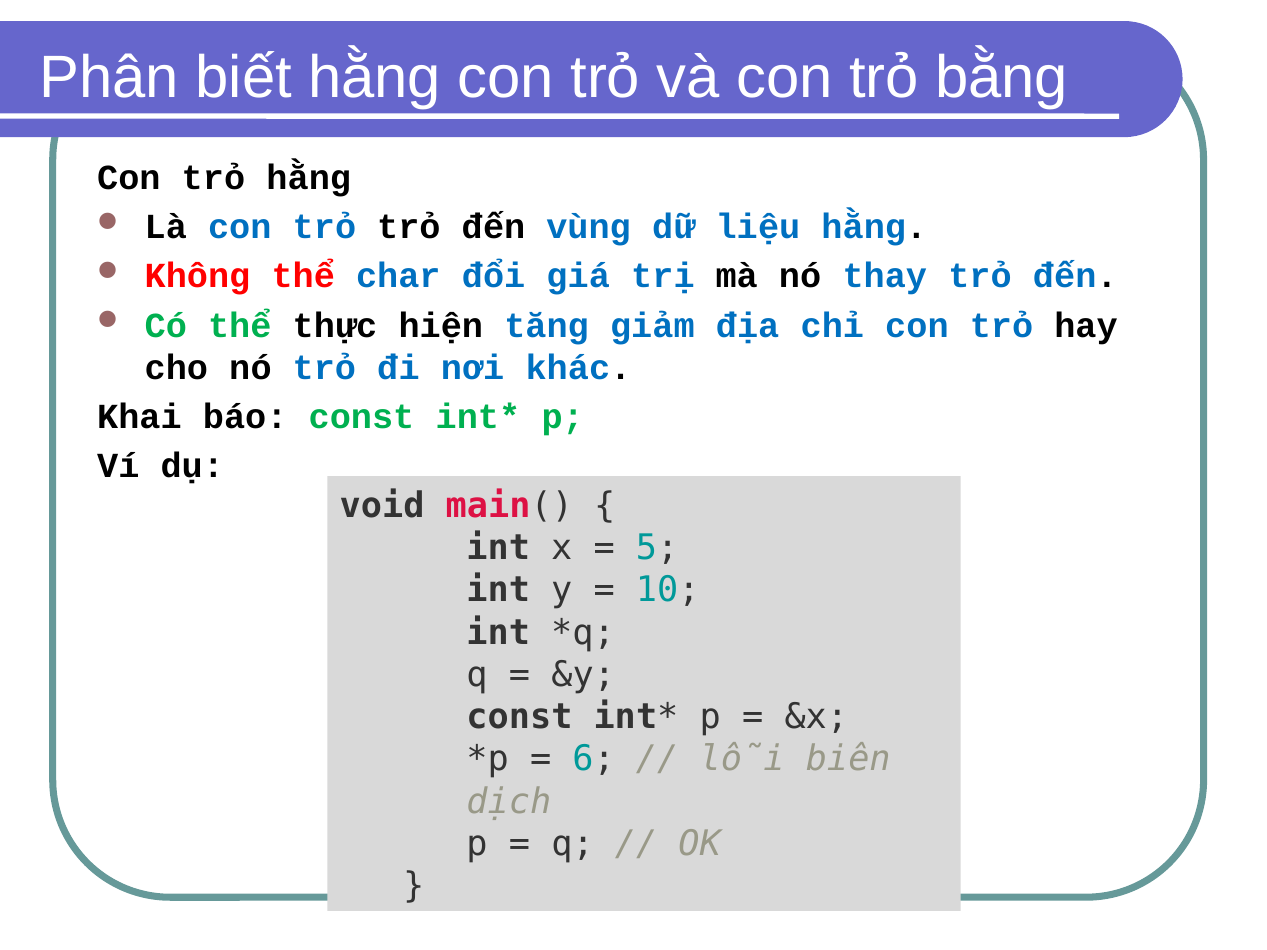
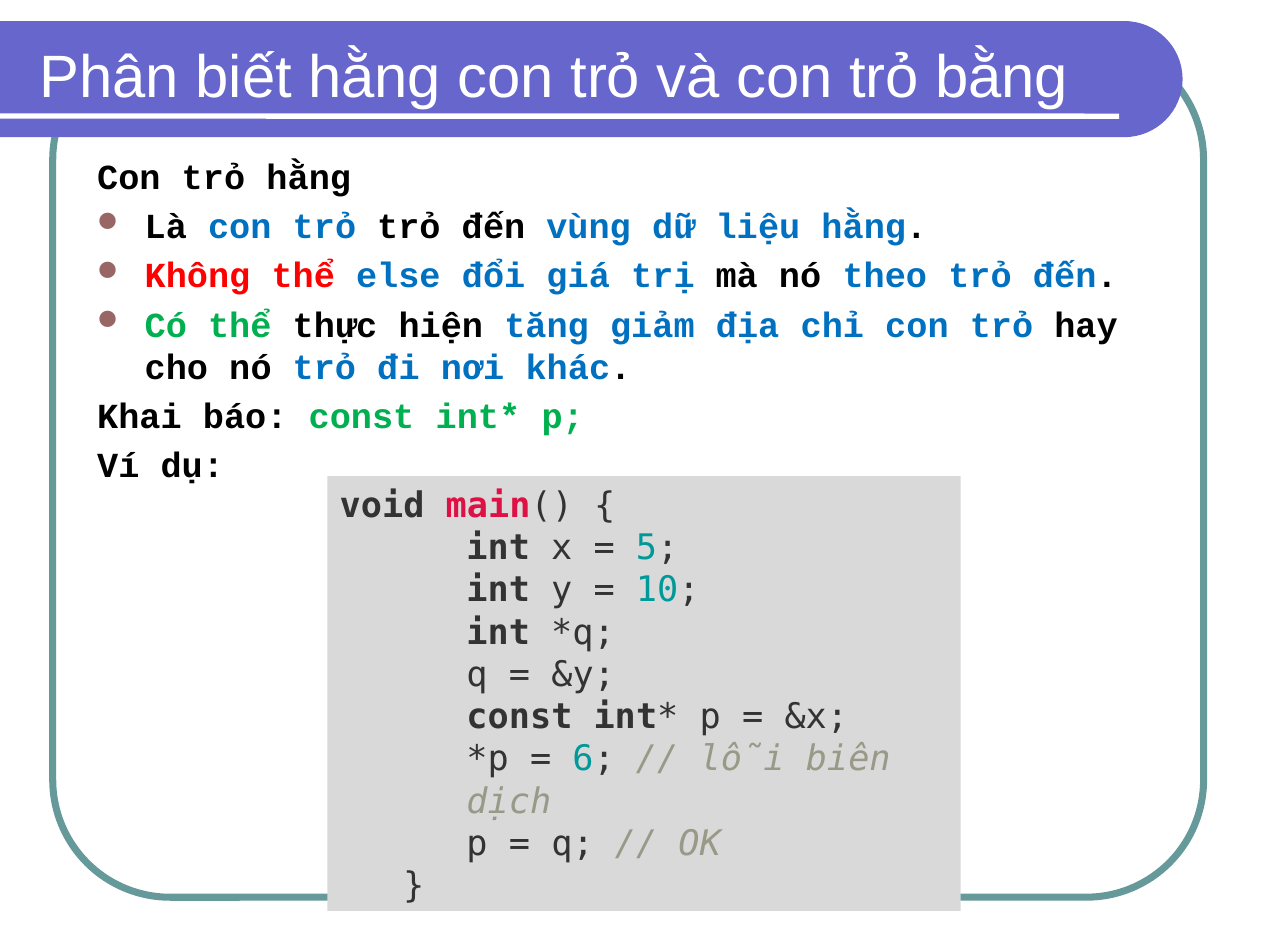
char: char -> else
thay: thay -> theo
